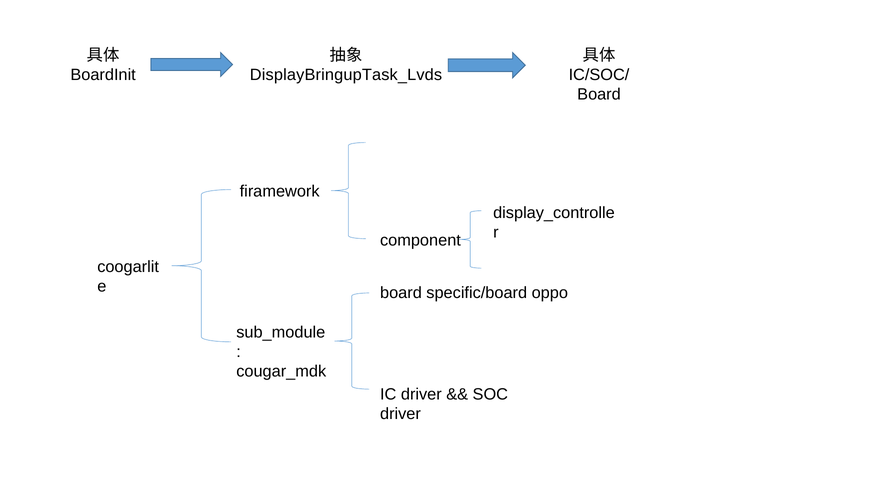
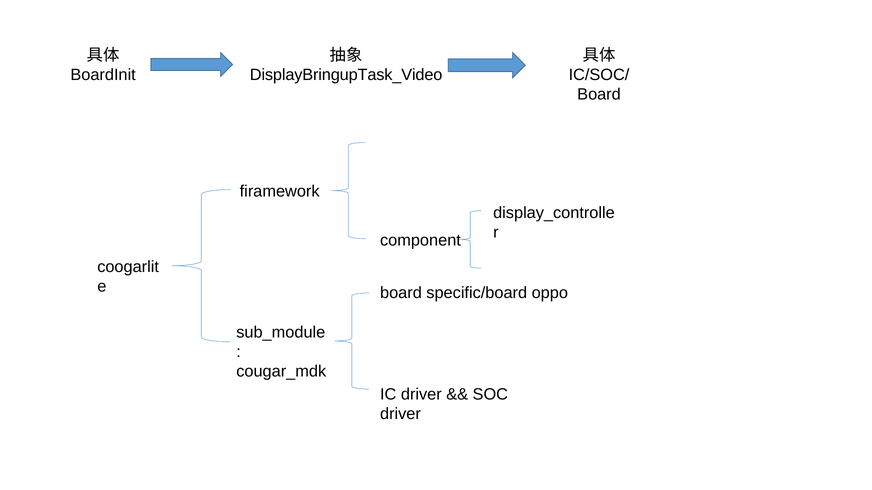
DisplayBringupTask_Lvds: DisplayBringupTask_Lvds -> DisplayBringupTask_Video
